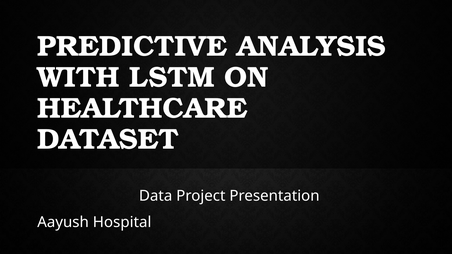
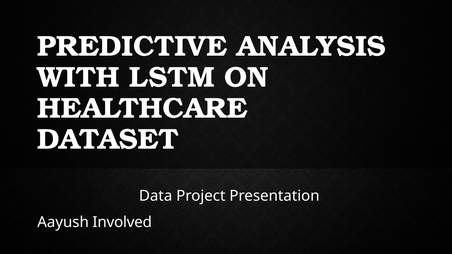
Hospital: Hospital -> Involved
